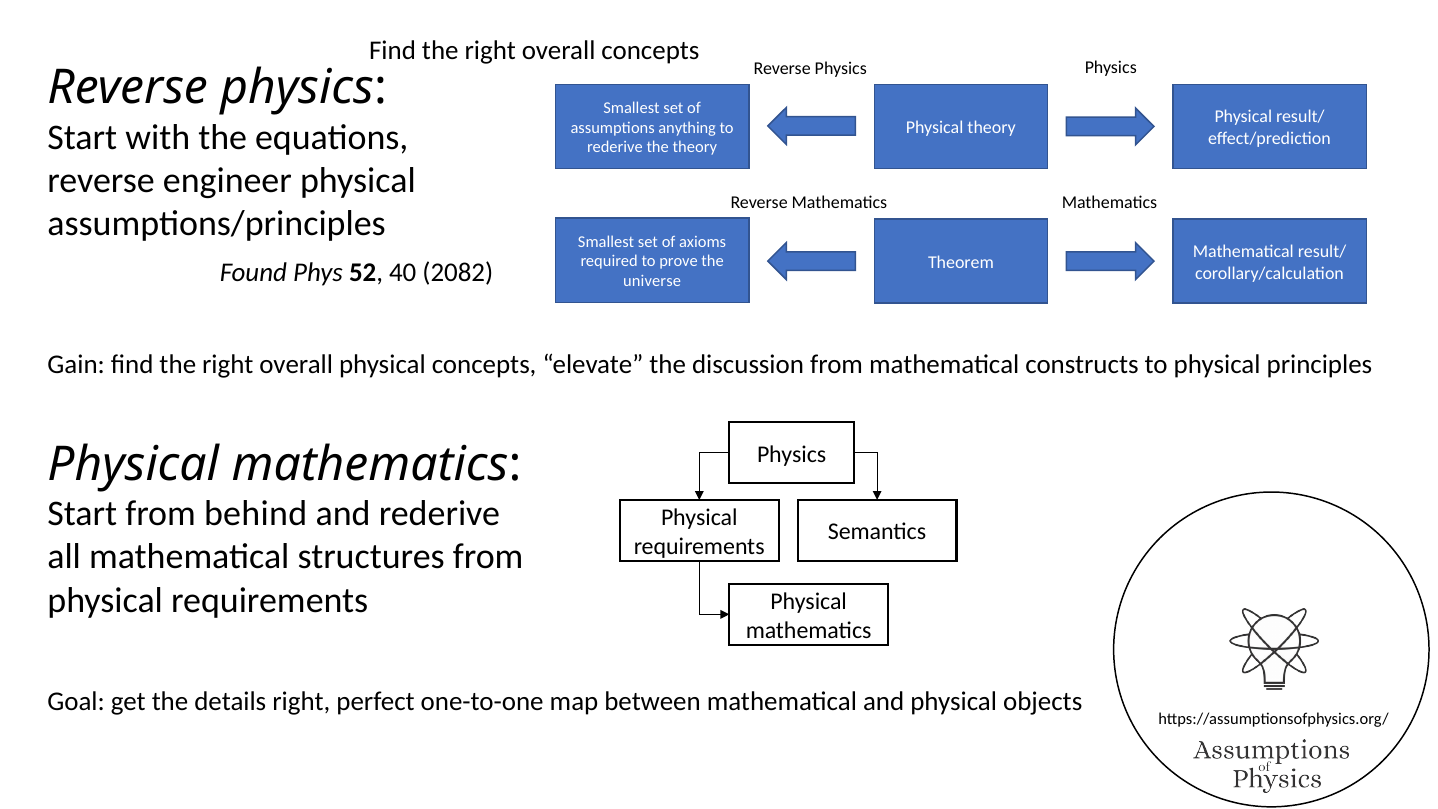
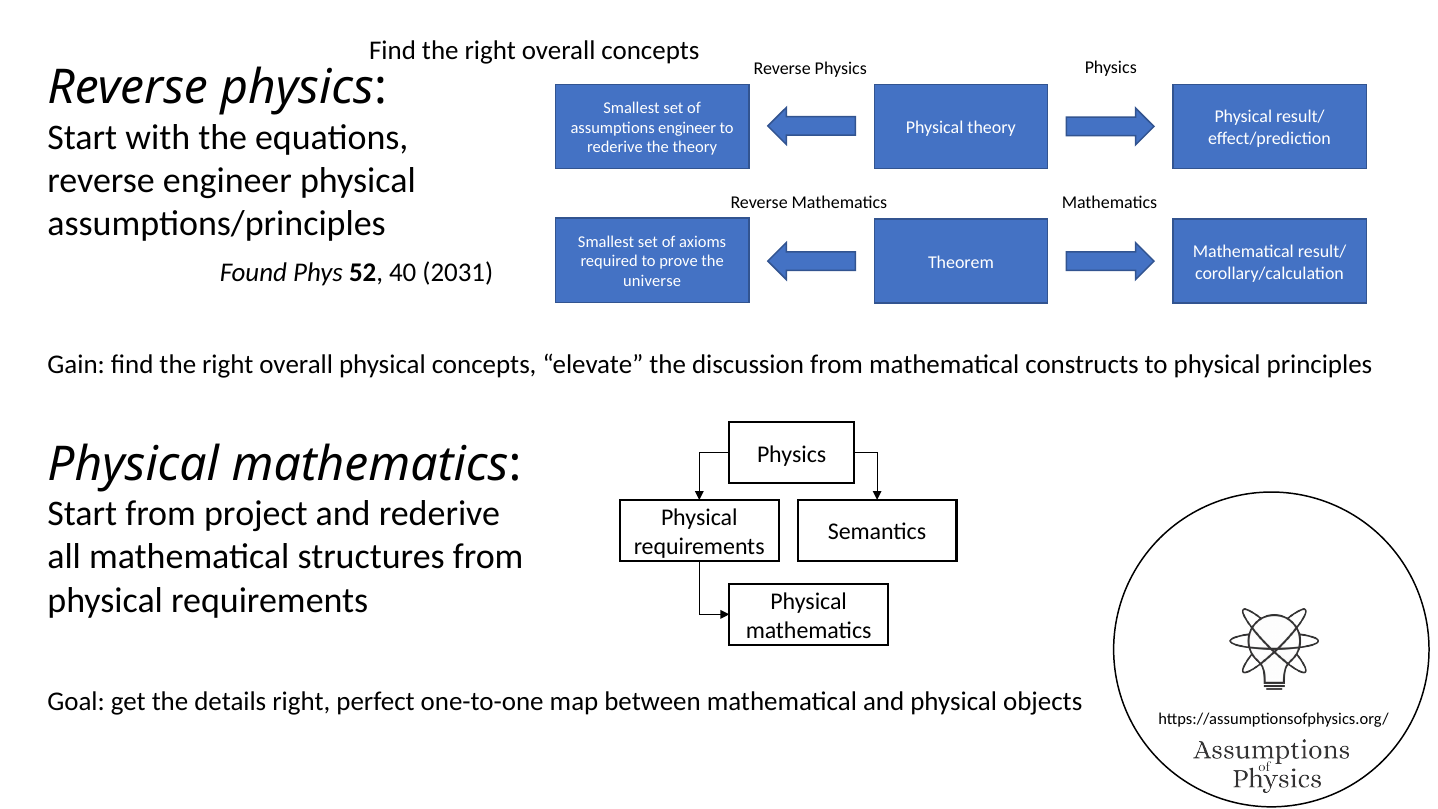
assumptions anything: anything -> engineer
2082: 2082 -> 2031
behind: behind -> project
